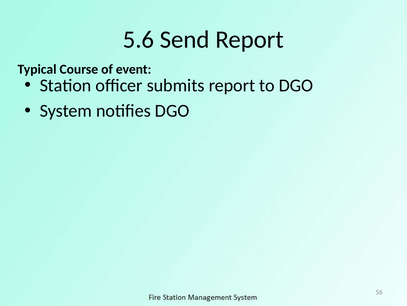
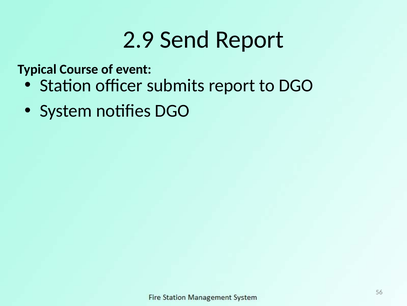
5.6: 5.6 -> 2.9
